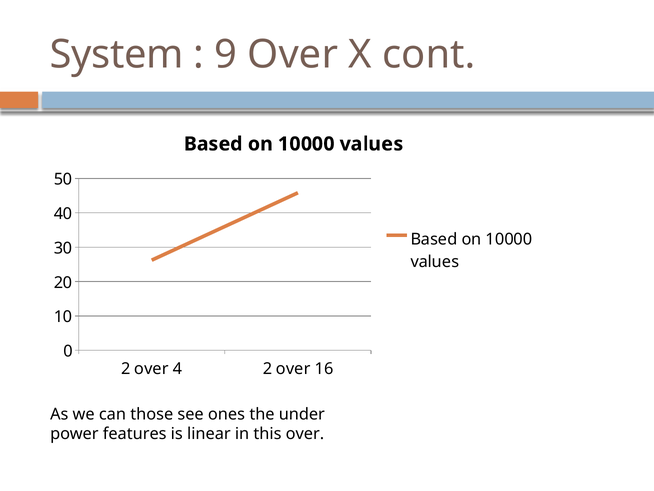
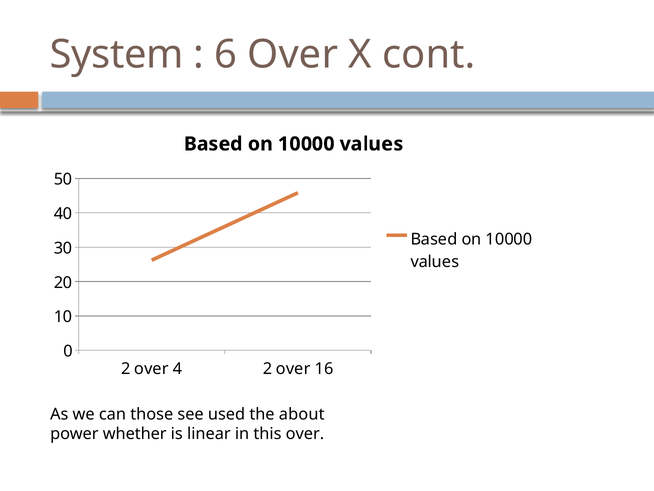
9: 9 -> 6
ones: ones -> used
under: under -> about
features: features -> whether
